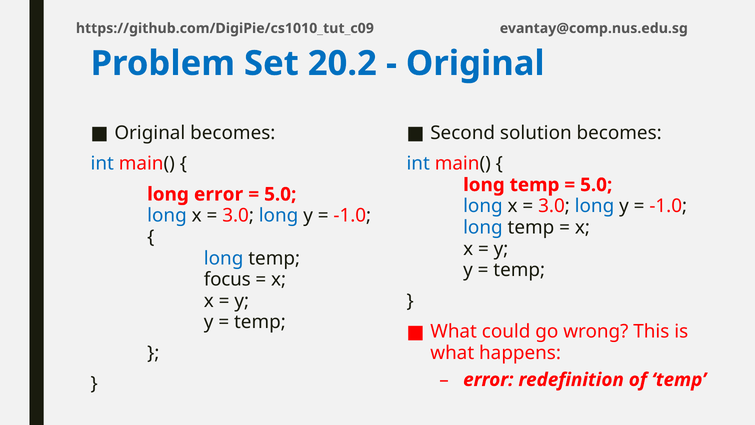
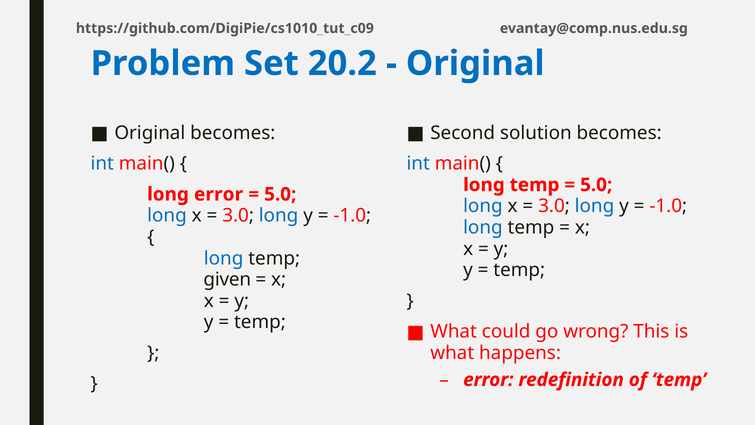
focus: focus -> given
